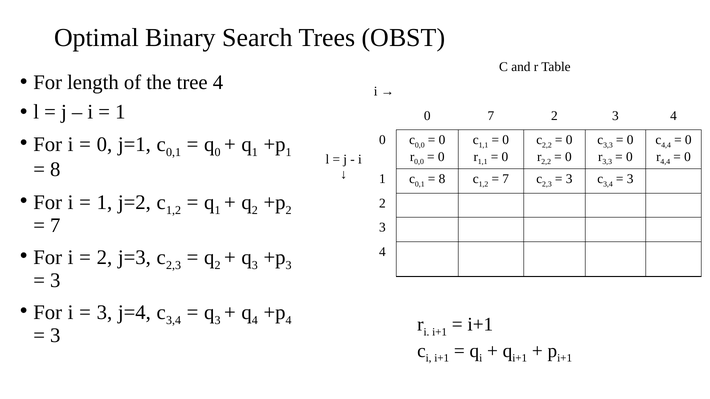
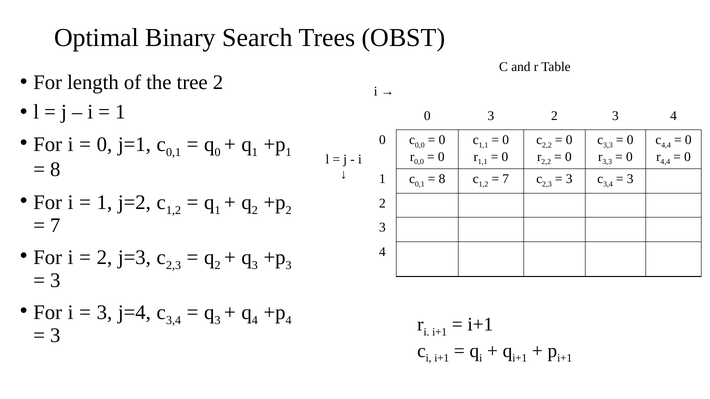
tree 4: 4 -> 2
0 7: 7 -> 3
